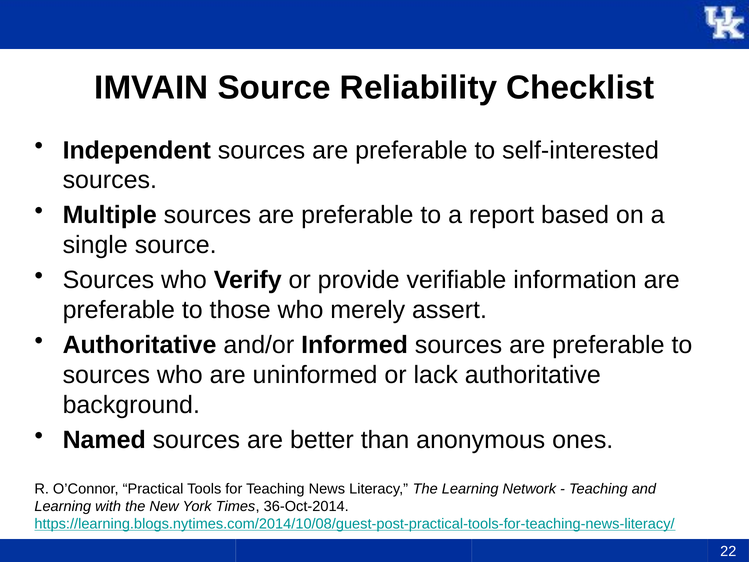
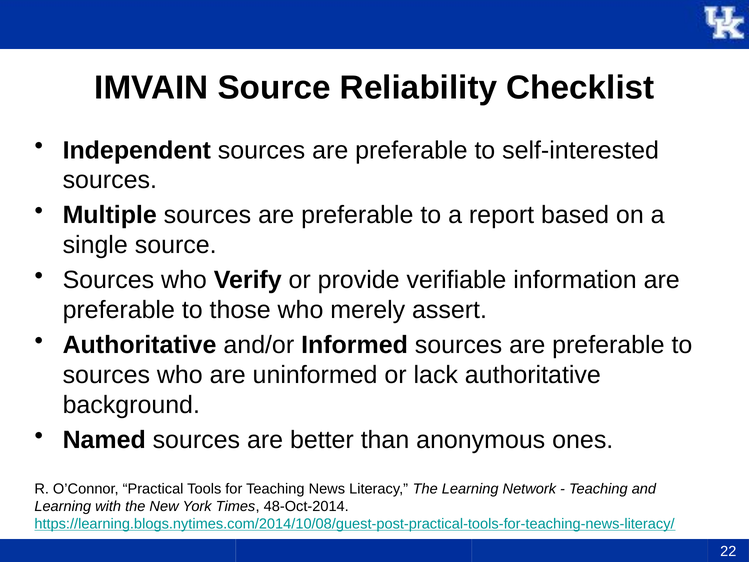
36-Oct-2014: 36-Oct-2014 -> 48-Oct-2014
